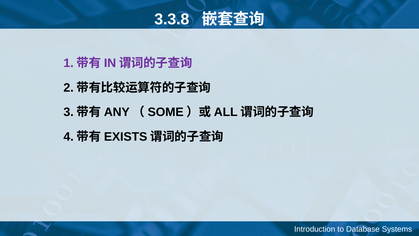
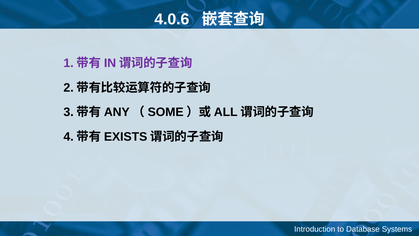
3.3.8: 3.3.8 -> 4.0.6
